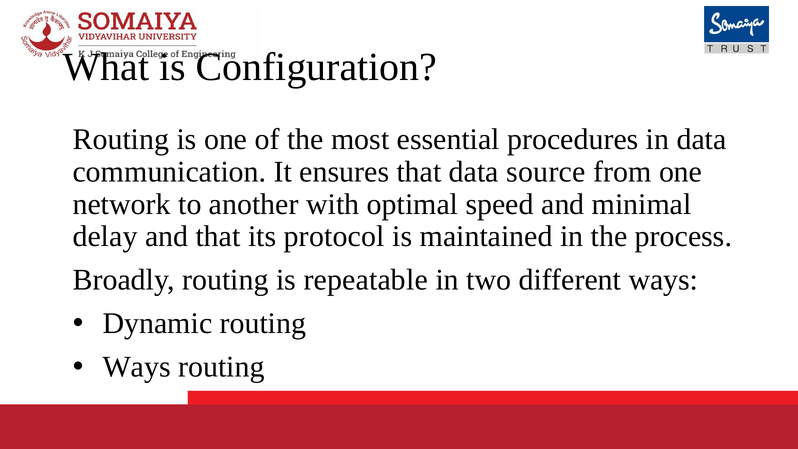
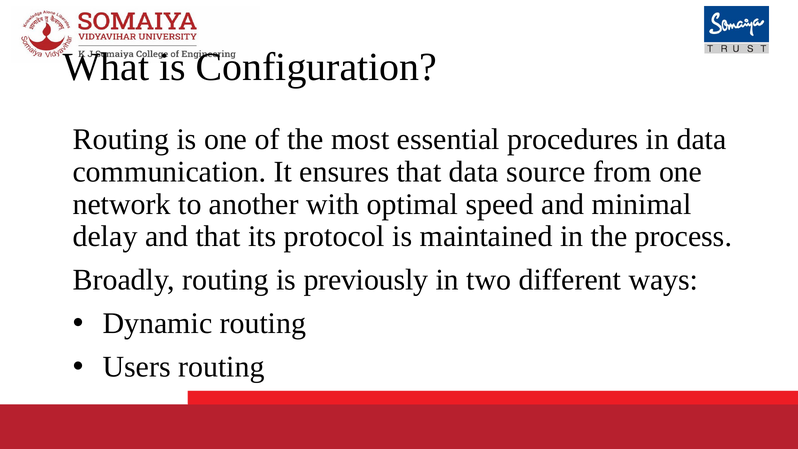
repeatable: repeatable -> previously
Ways at (137, 367): Ways -> Users
